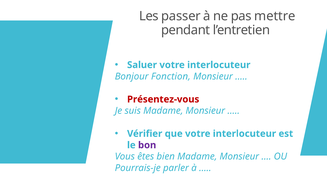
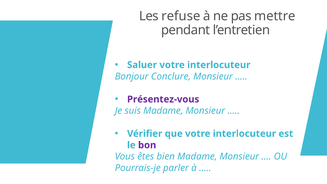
passer: passer -> refuse
Fonction: Fonction -> Conclure
Présentez-vous colour: red -> purple
